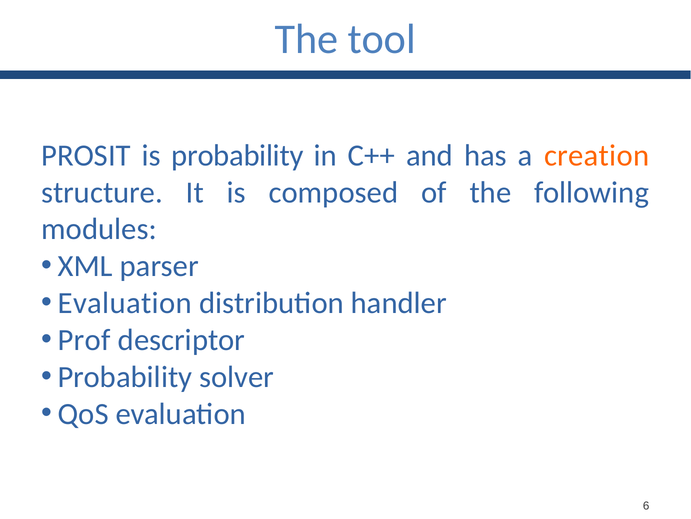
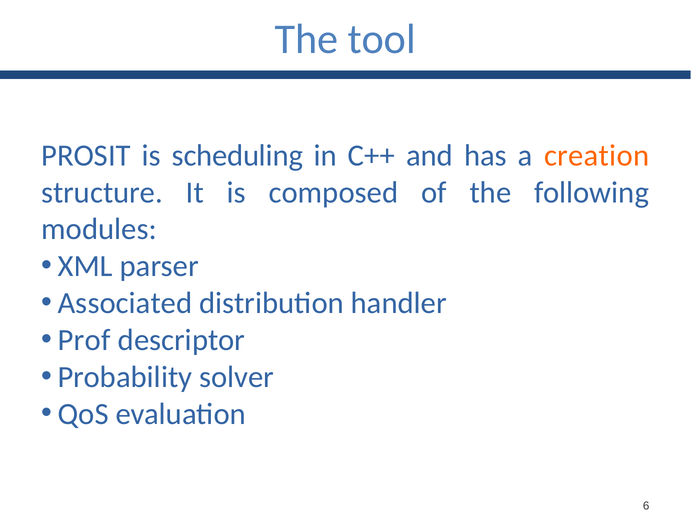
is probability: probability -> scheduling
Evaluation at (125, 303): Evaluation -> Associated
